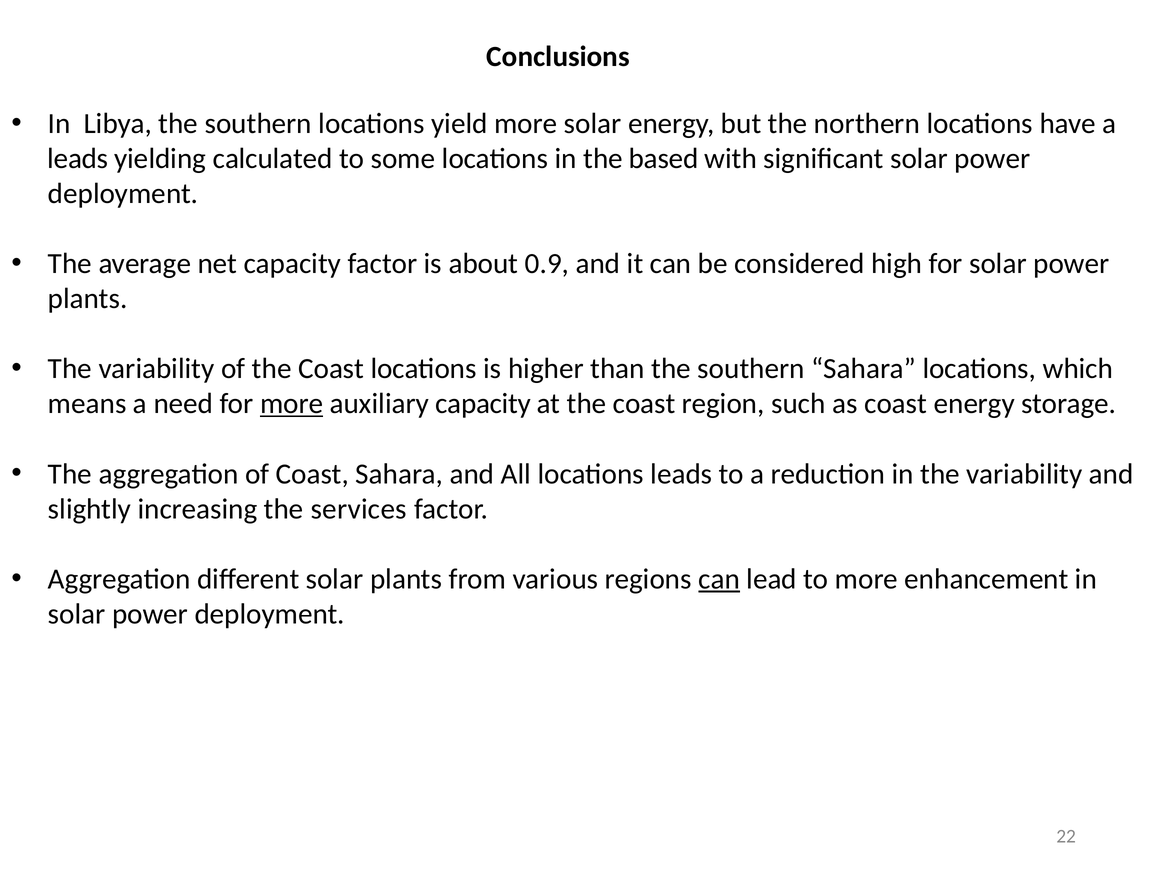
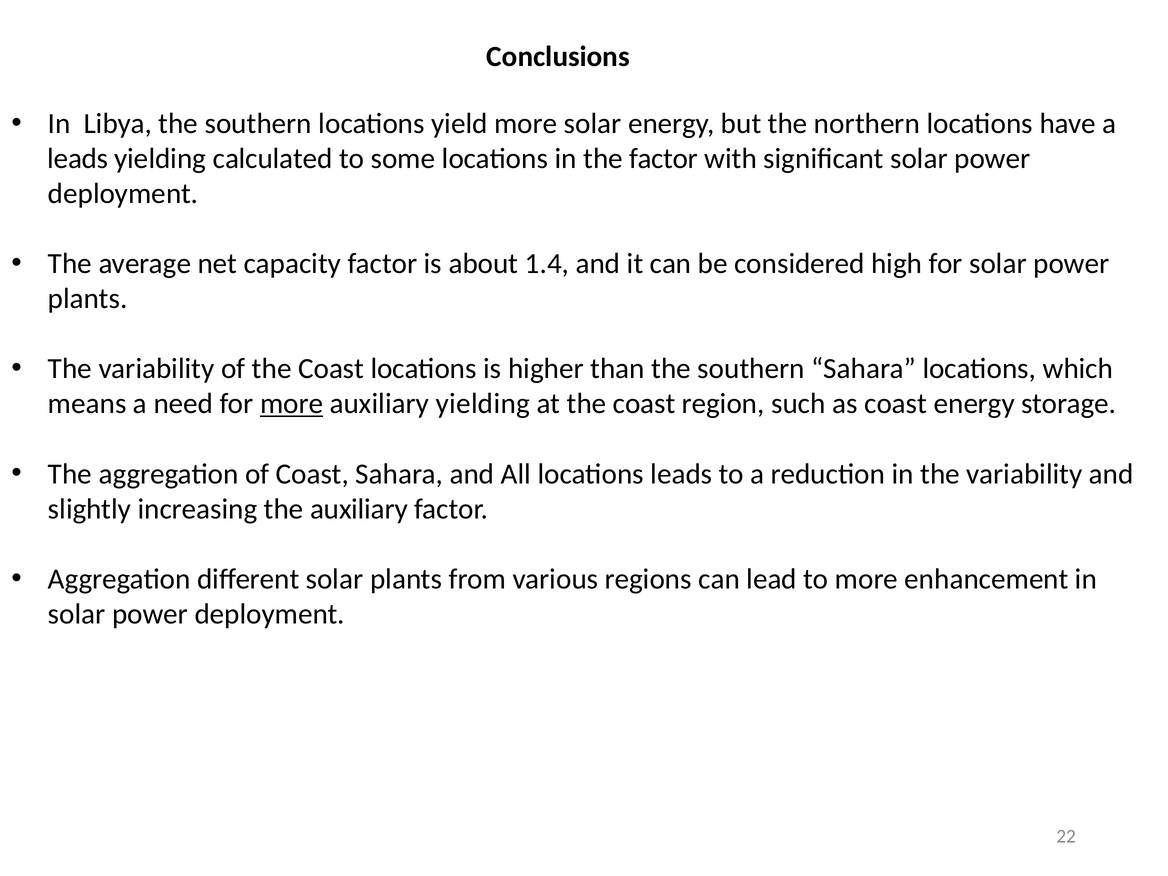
the based: based -> factor
0.9: 0.9 -> 1.4
auxiliary capacity: capacity -> yielding
the services: services -> auxiliary
can at (719, 579) underline: present -> none
